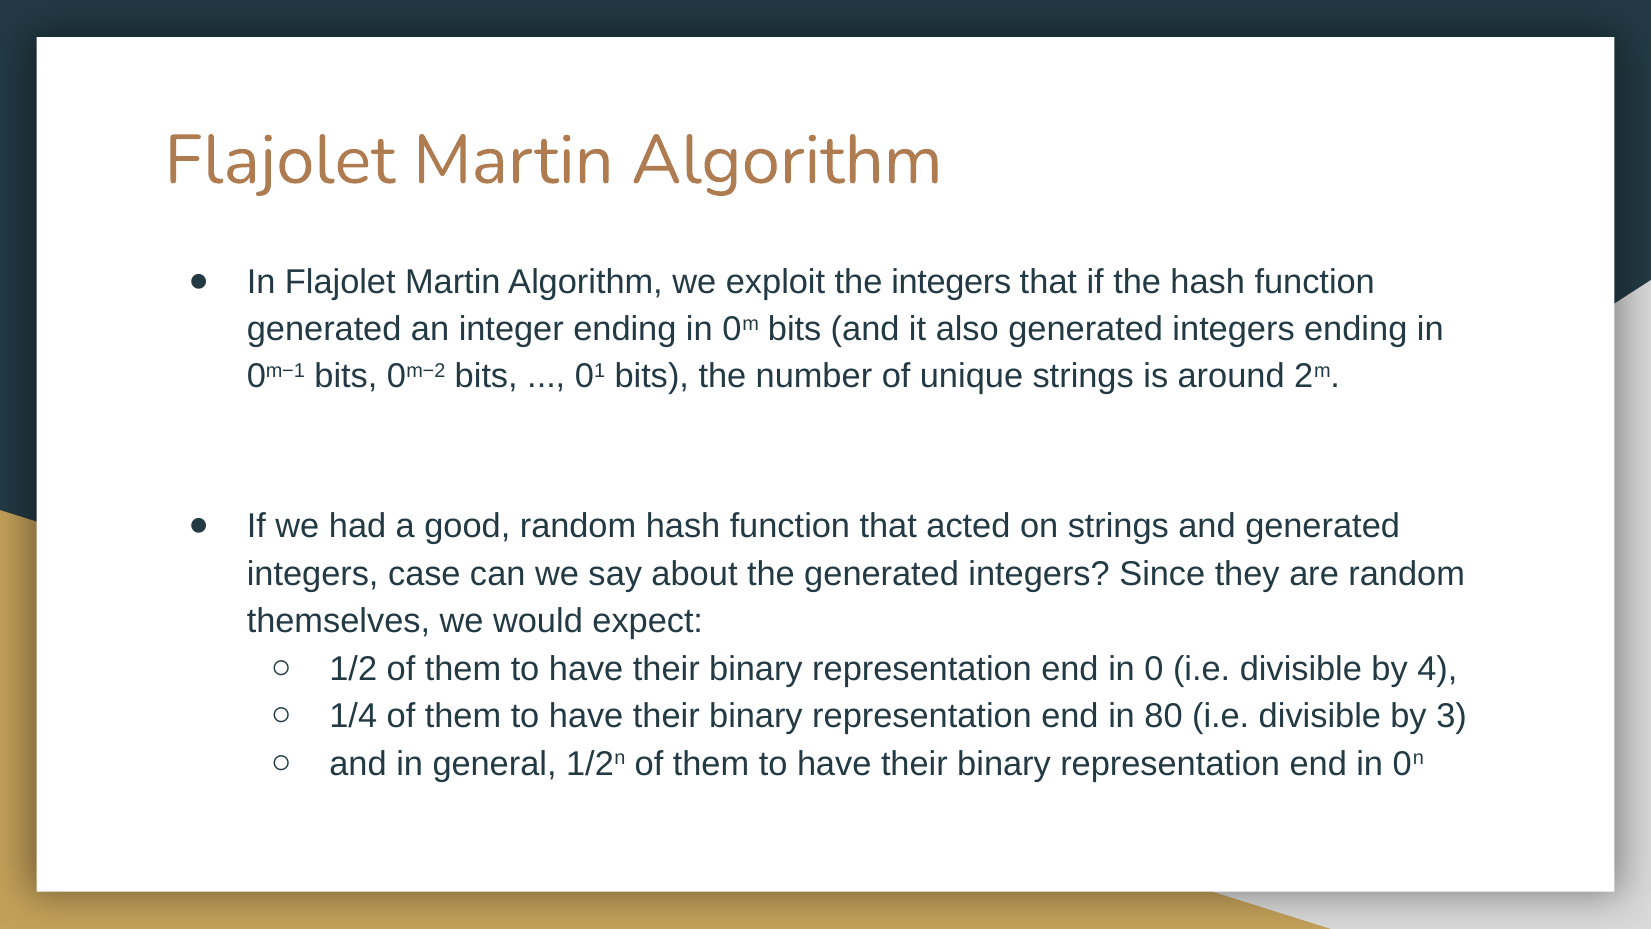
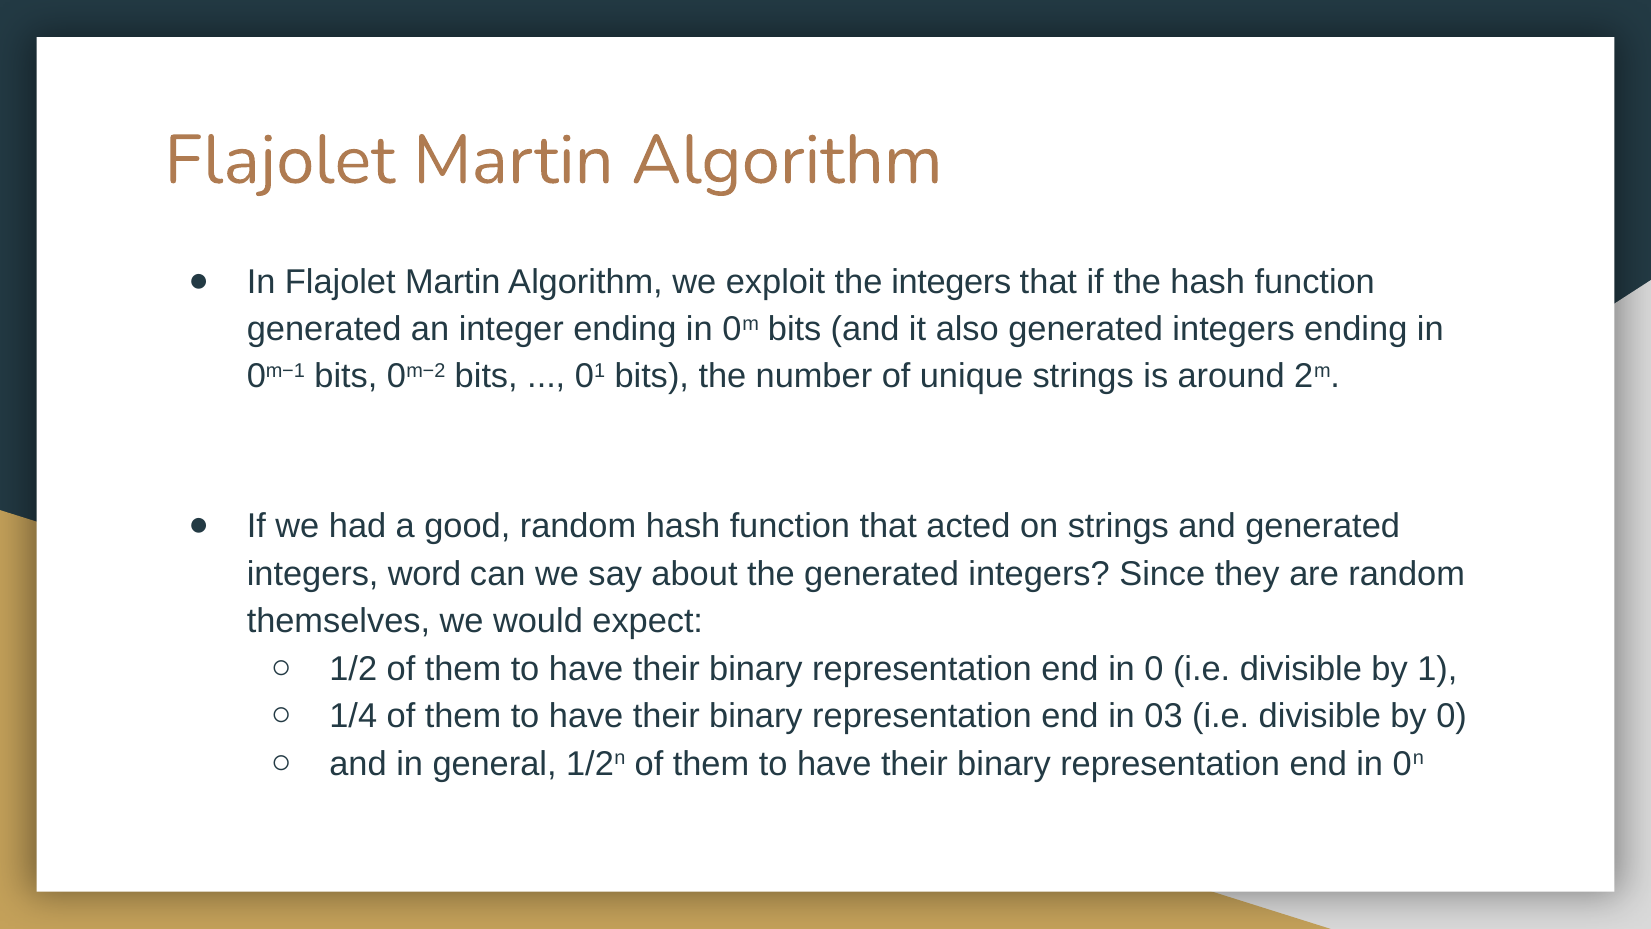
case: case -> word
4: 4 -> 1
80: 80 -> 03
by 3: 3 -> 0
